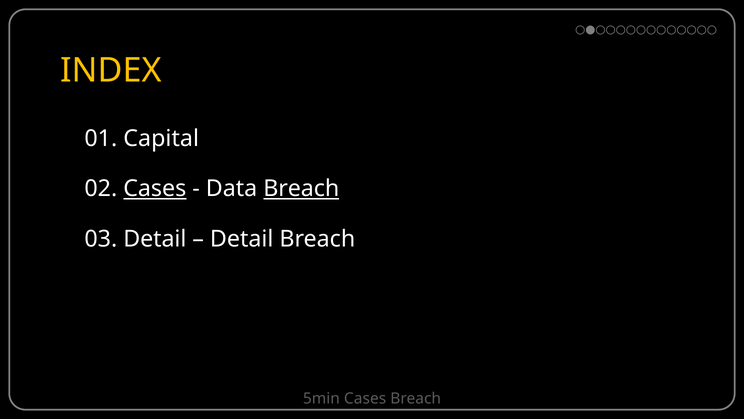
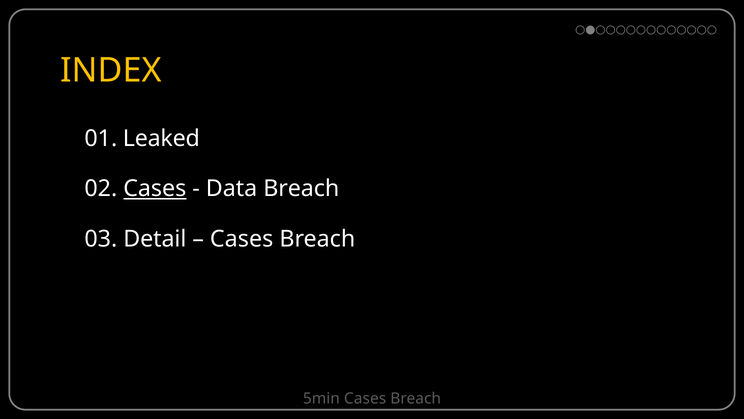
Capital: Capital -> Leaked
Breach at (301, 189) underline: present -> none
Detail at (242, 239): Detail -> Cases
